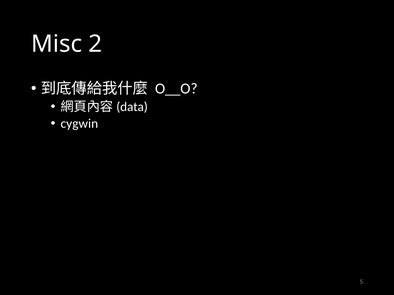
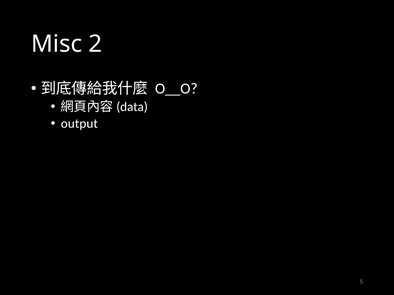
cygwin: cygwin -> output
